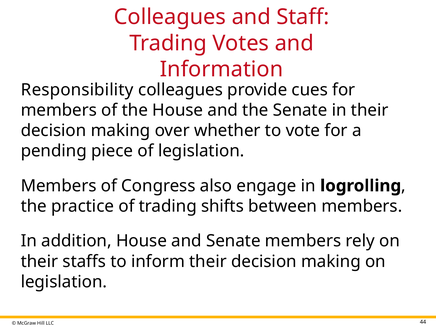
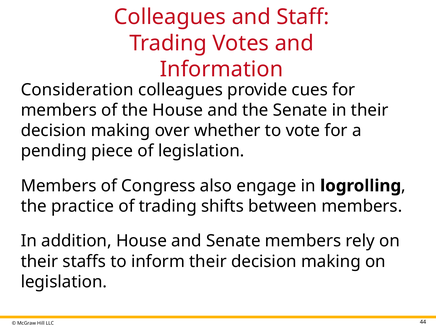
Responsibility: Responsibility -> Consideration
